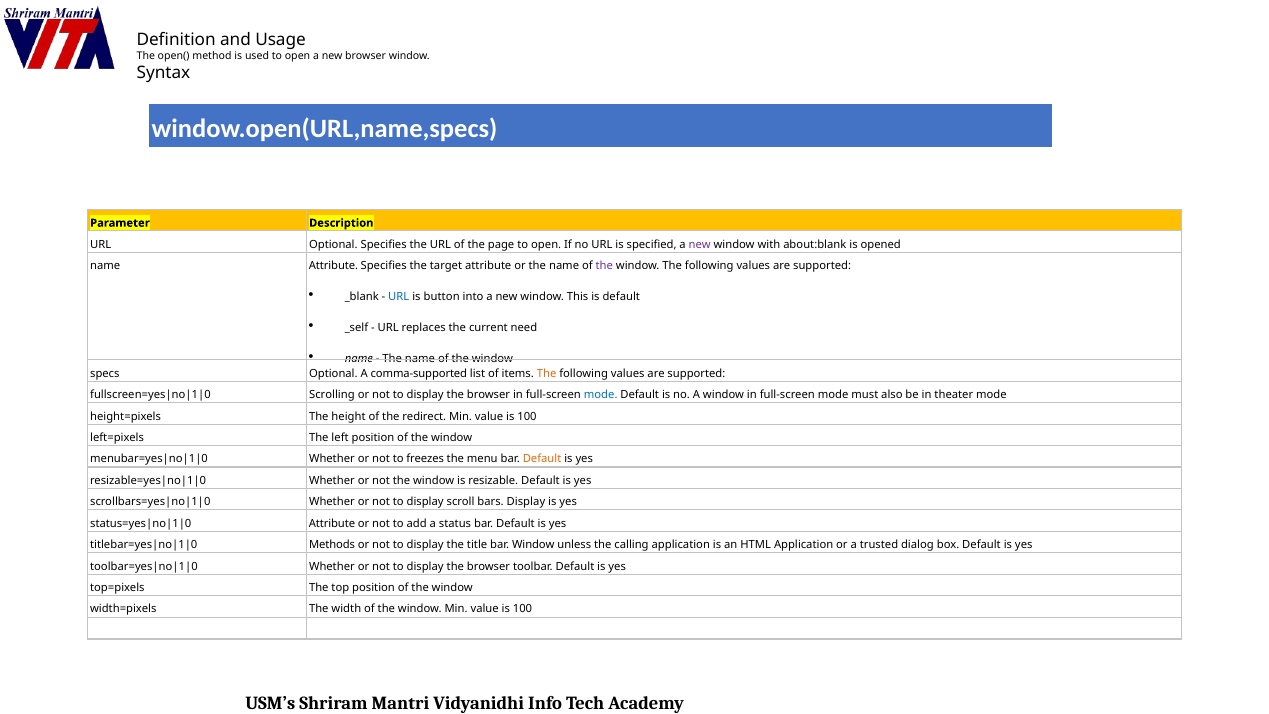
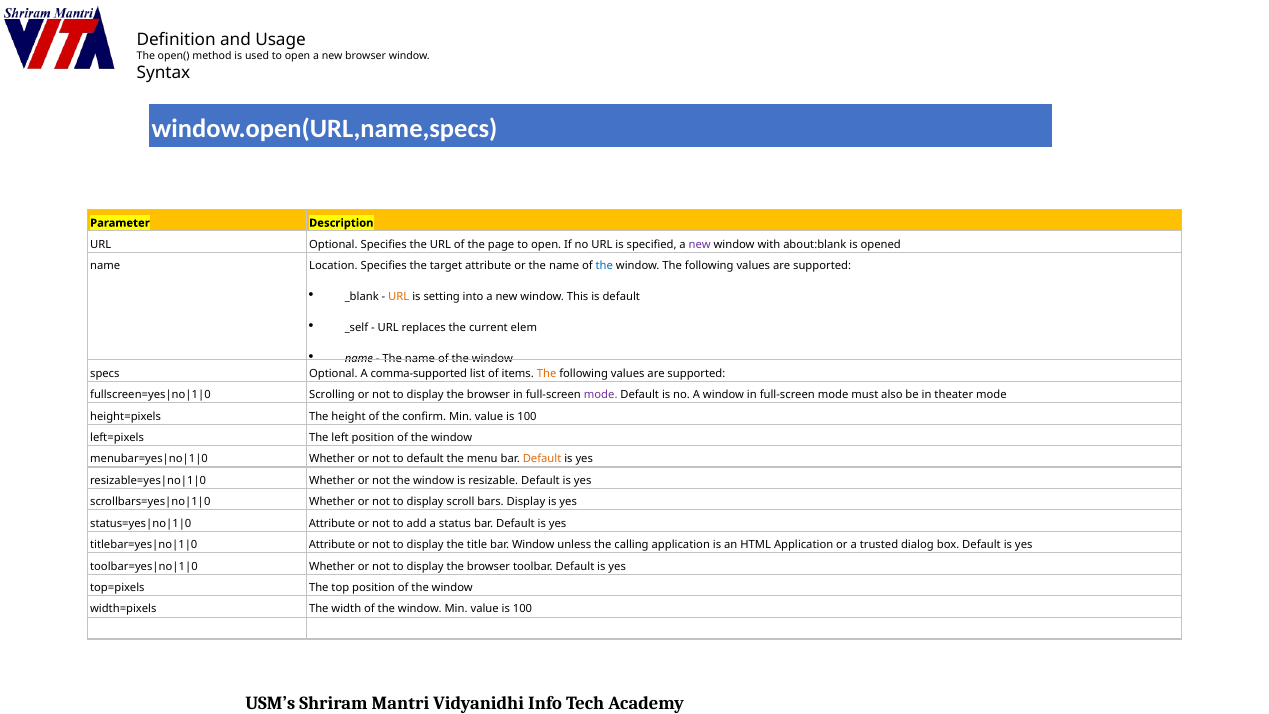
name Attribute: Attribute -> Location
the at (604, 266) colour: purple -> blue
URL at (399, 297) colour: blue -> orange
button: button -> setting
need: need -> elem
mode at (601, 395) colour: blue -> purple
redirect: redirect -> confirm
to freezes: freezes -> default
Methods at (332, 545): Methods -> Attribute
